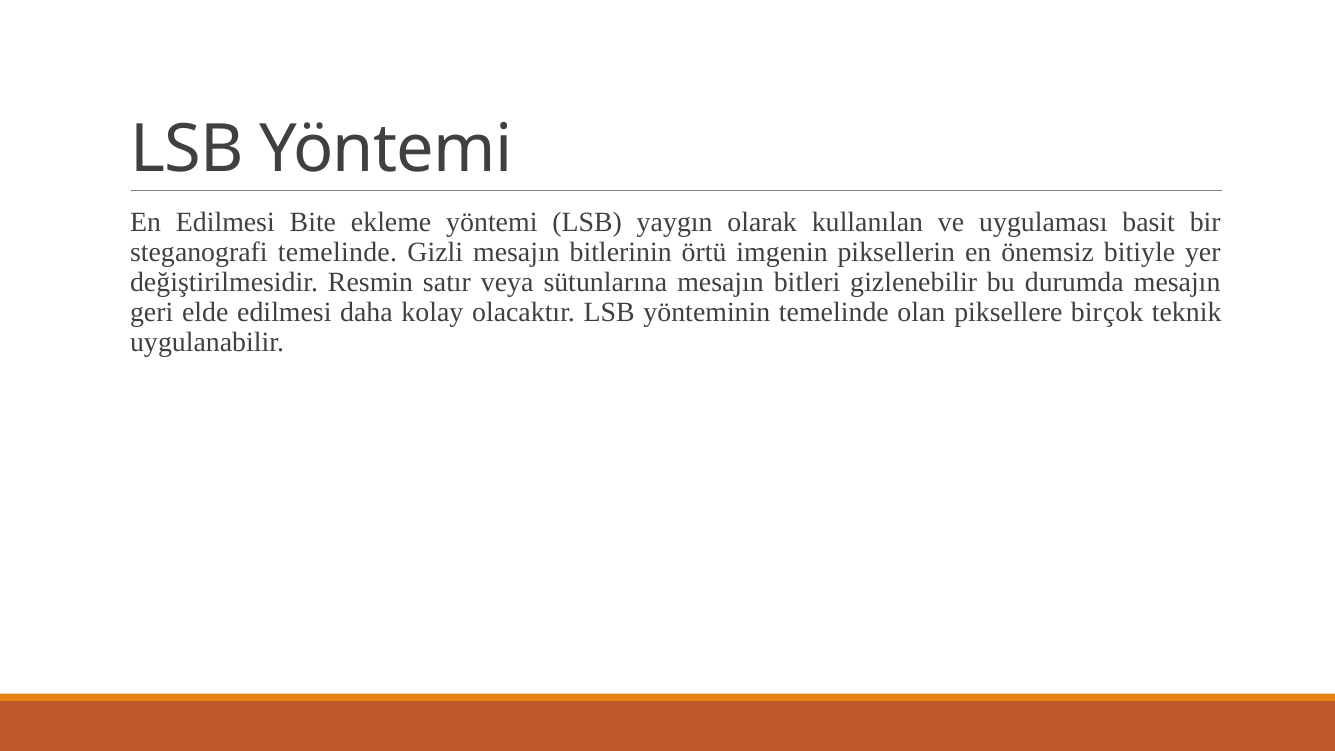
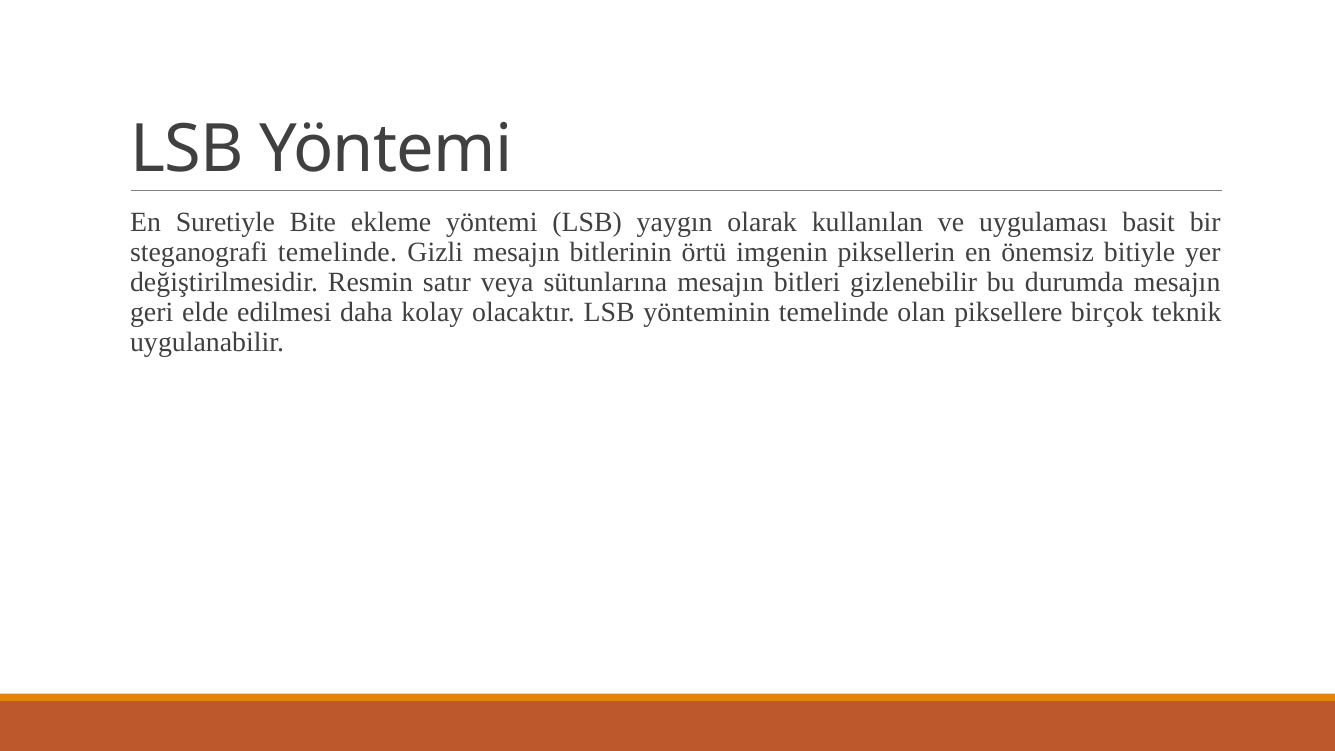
En Edilmesi: Edilmesi -> Suretiyle
